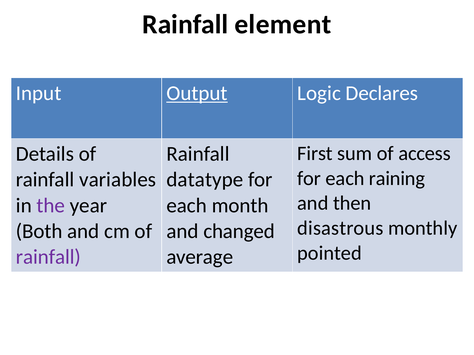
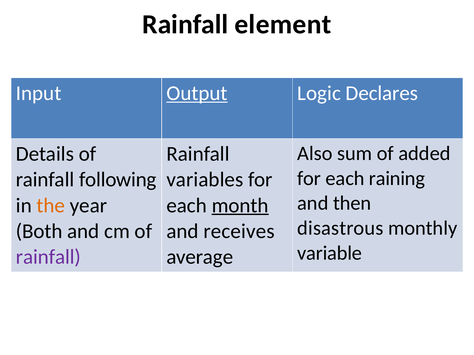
First: First -> Also
access: access -> added
variables: variables -> following
datatype: datatype -> variables
the colour: purple -> orange
month underline: none -> present
changed: changed -> receives
pointed: pointed -> variable
